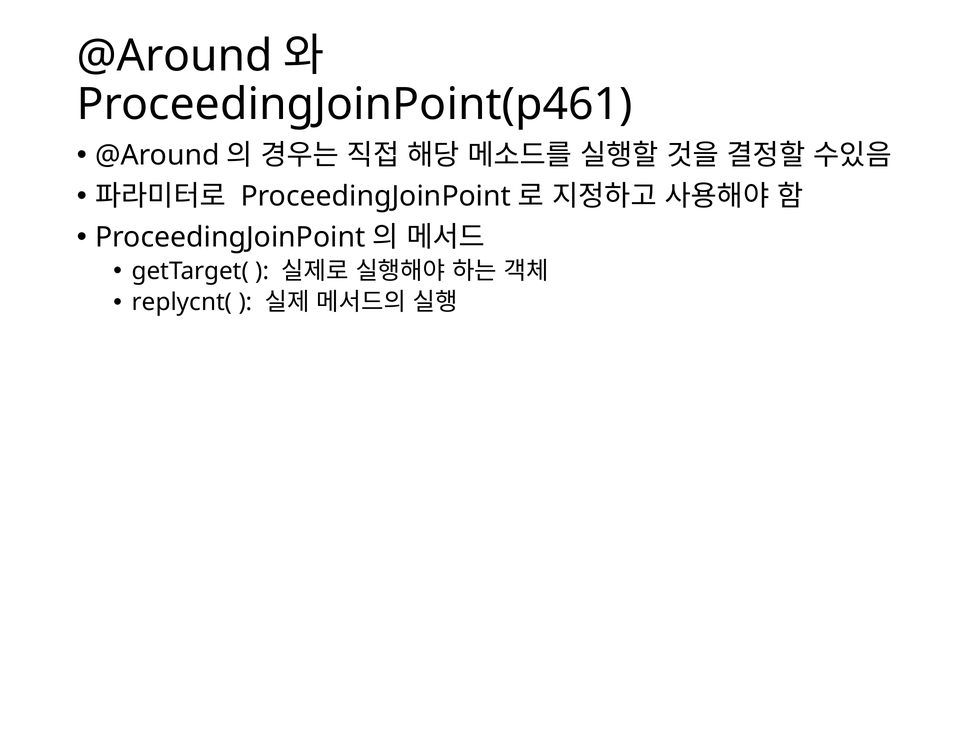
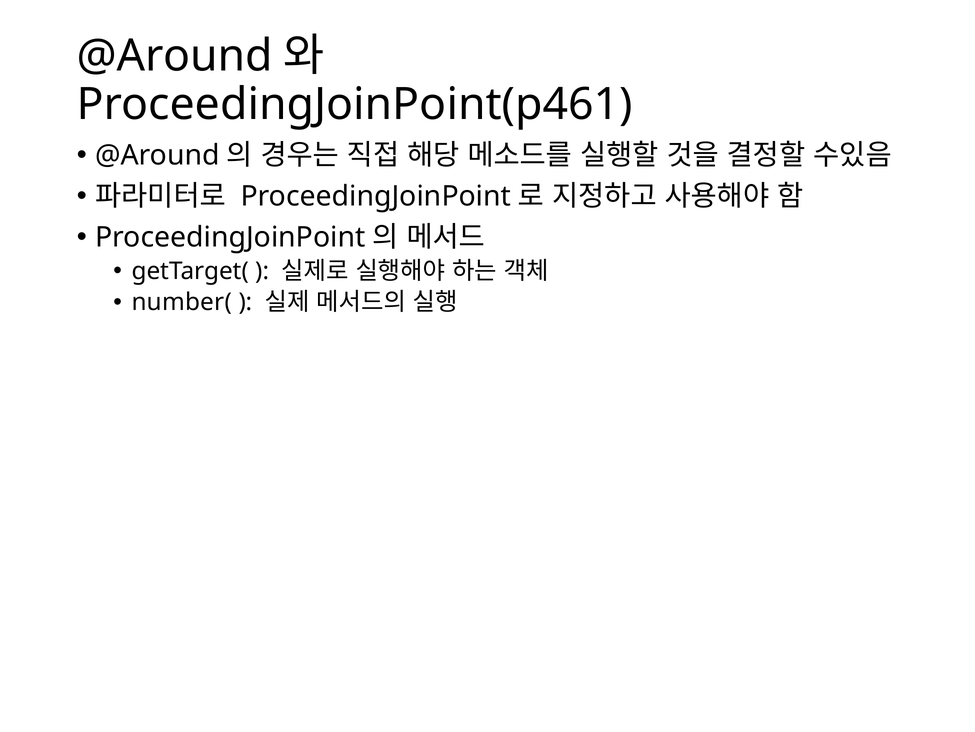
replycnt(: replycnt( -> number(
